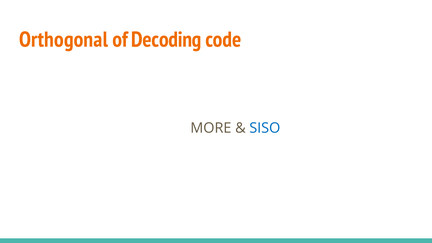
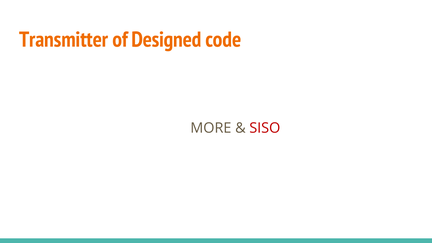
Orthogonal: Orthogonal -> Transmitter
Decoding: Decoding -> Designed
SISO colour: blue -> red
